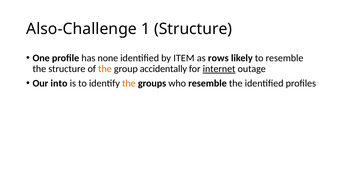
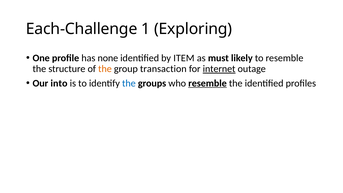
Also-Challenge: Also-Challenge -> Each-Challenge
1 Structure: Structure -> Exploring
rows: rows -> must
accidentally: accidentally -> transaction
the at (129, 83) colour: orange -> blue
resemble at (208, 83) underline: none -> present
